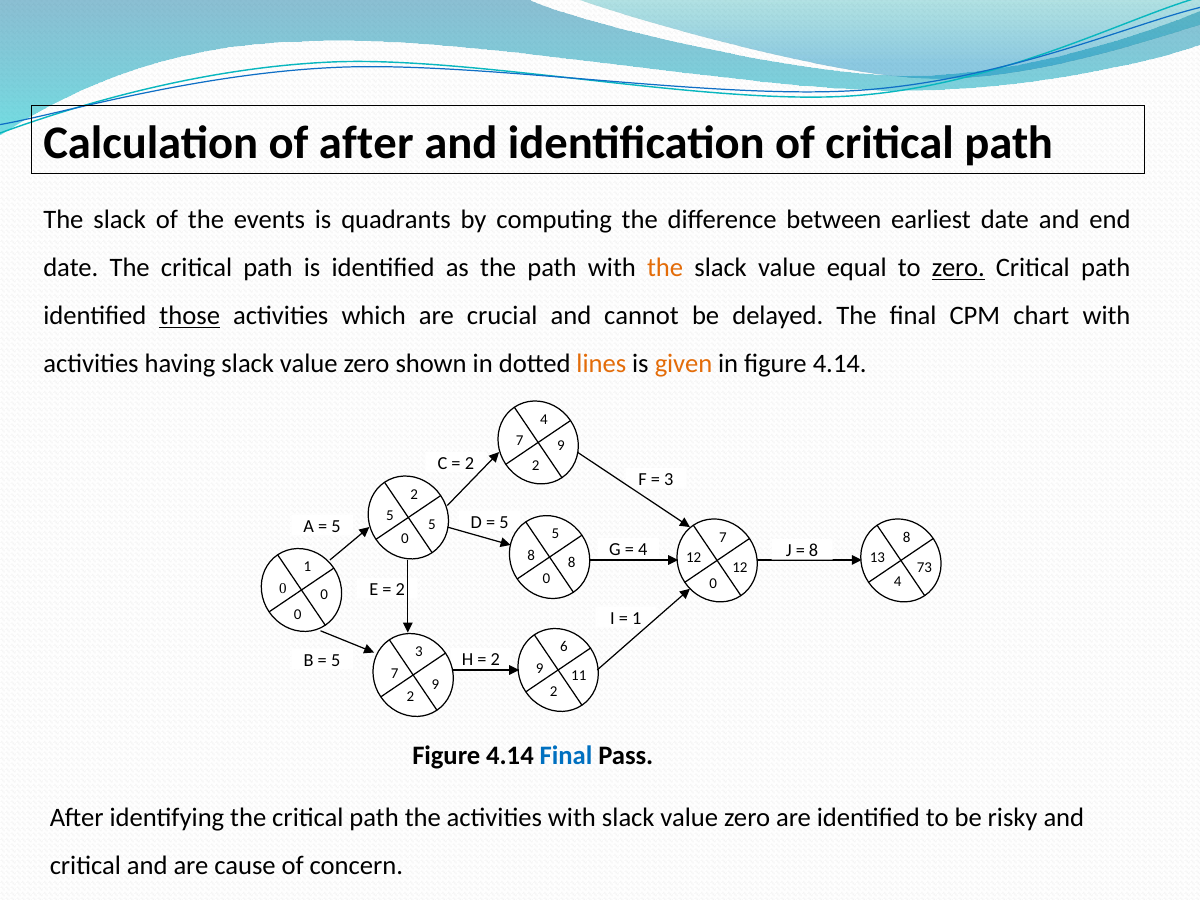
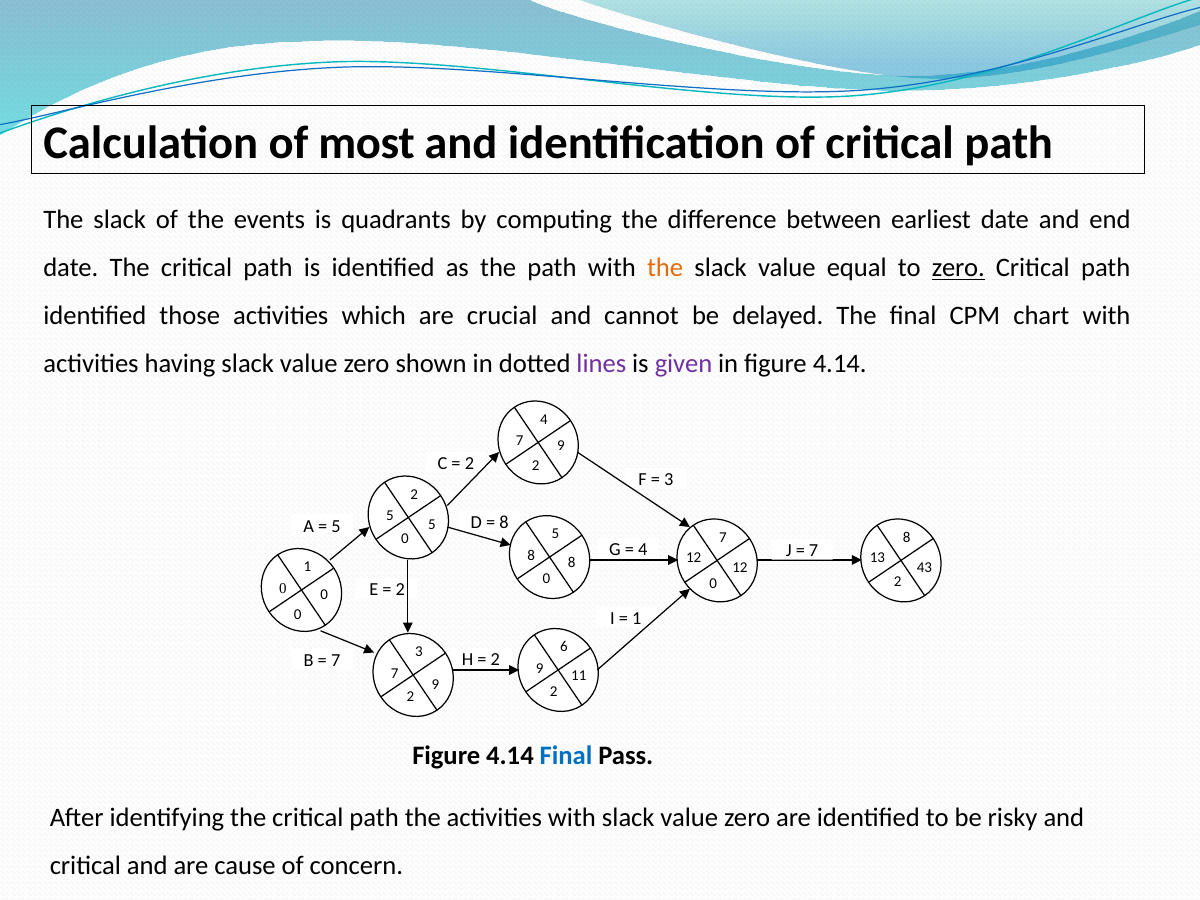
of after: after -> most
those underline: present -> none
lines colour: orange -> purple
given colour: orange -> purple
5 at (504, 522): 5 -> 8
8 at (814, 551): 8 -> 7
73: 73 -> 43
0 0 4: 4 -> 2
5 at (336, 660): 5 -> 7
